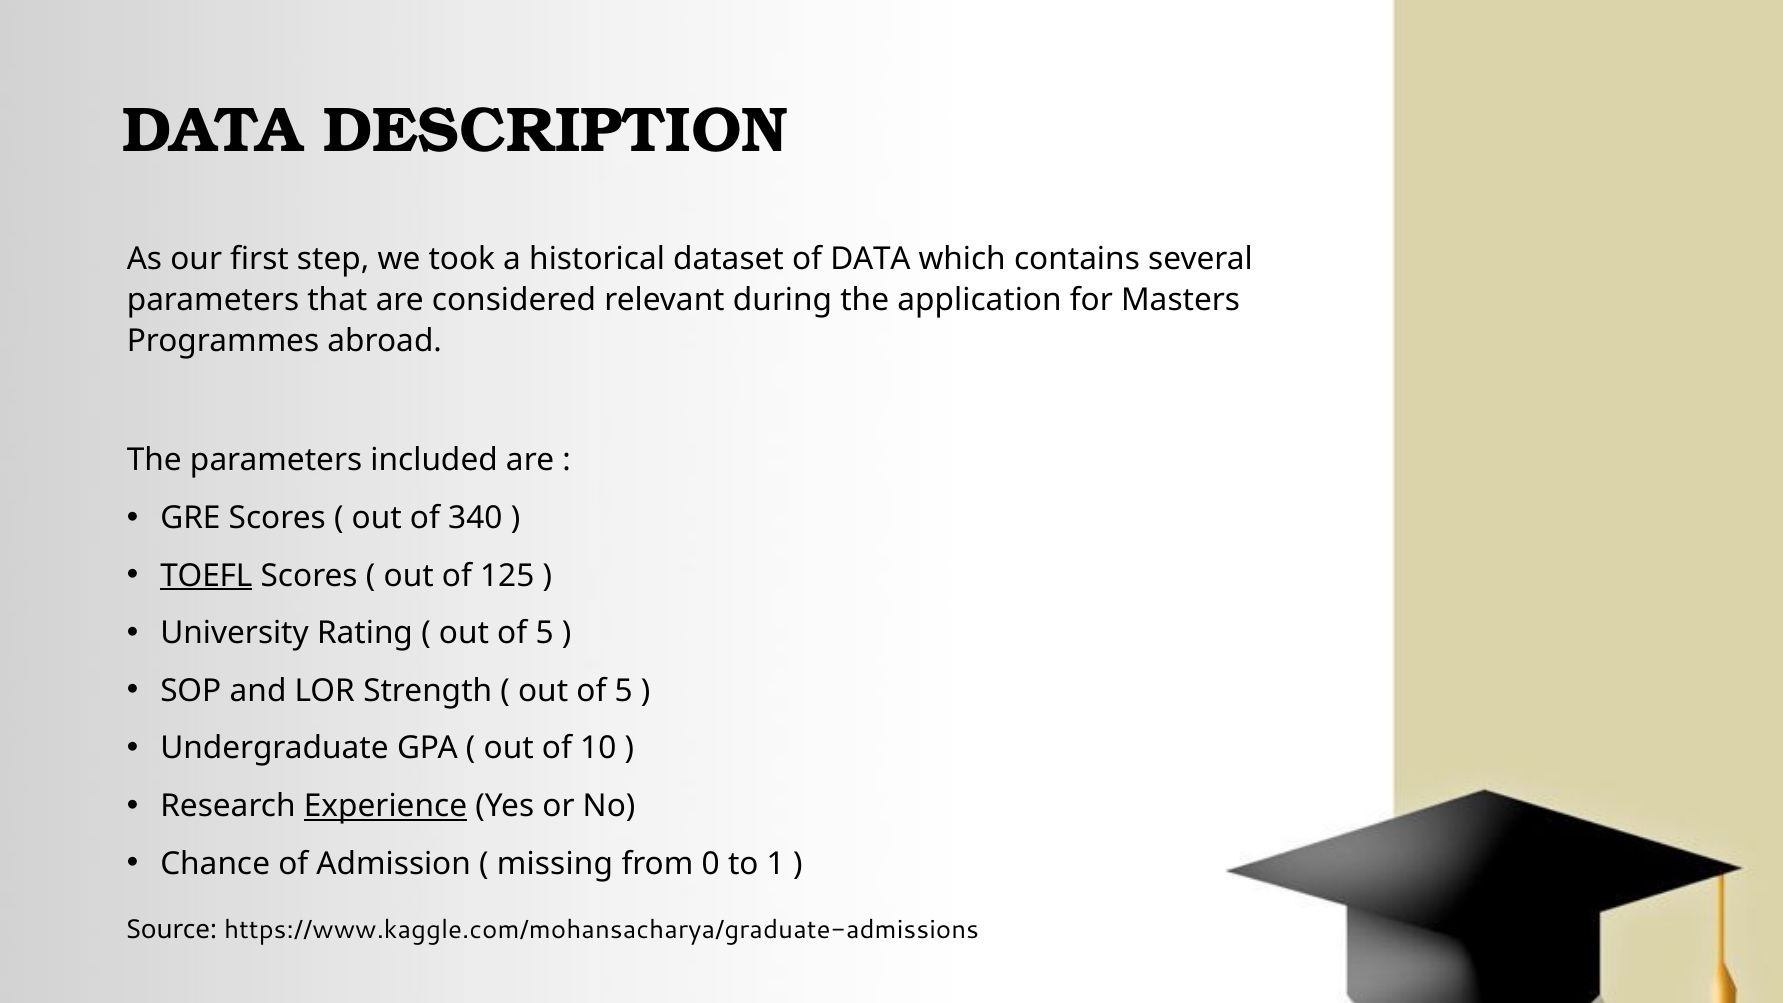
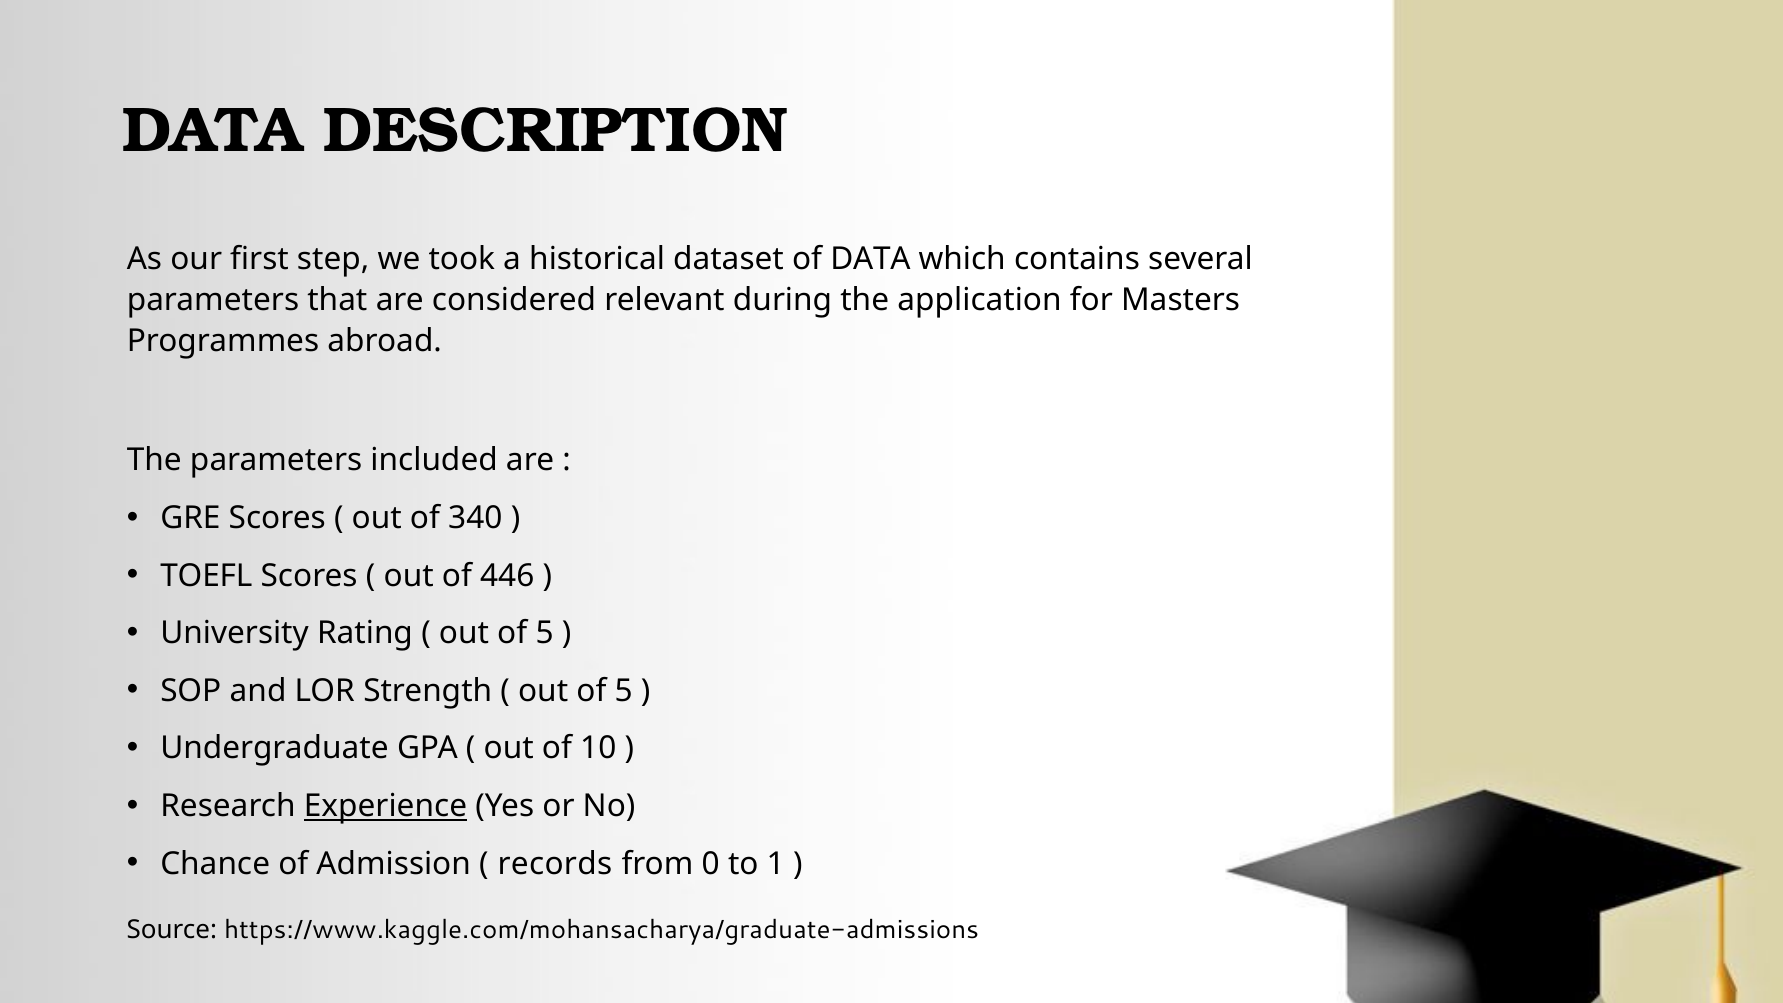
TOEFL underline: present -> none
125: 125 -> 446
missing: missing -> records
